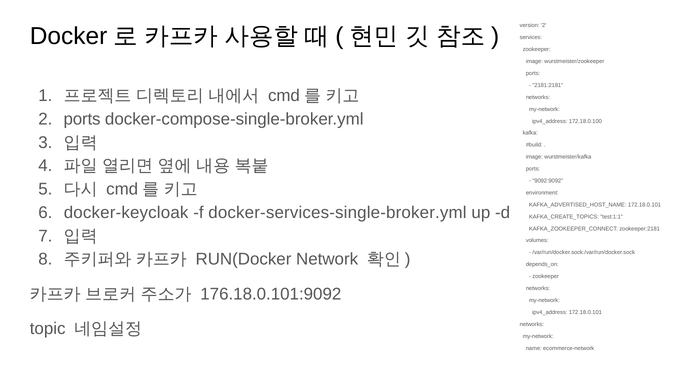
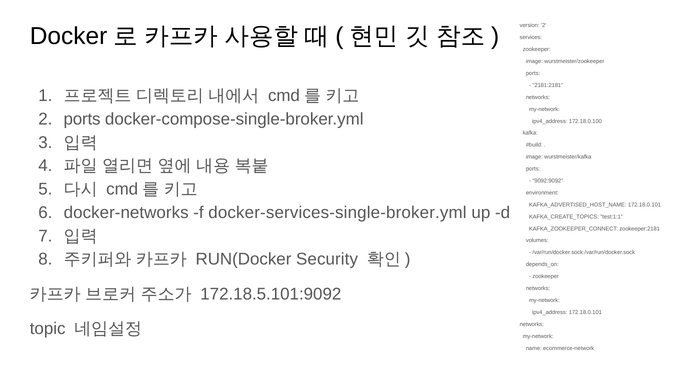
docker-keycloak: docker-keycloak -> docker-networks
Network: Network -> Security
176.18.0.101:9092: 176.18.0.101:9092 -> 172.18.5.101:9092
